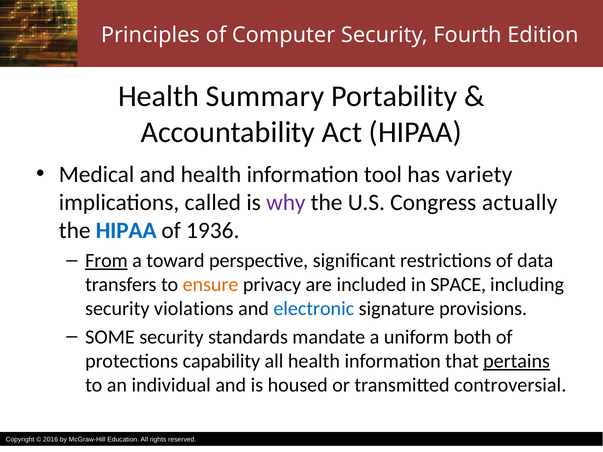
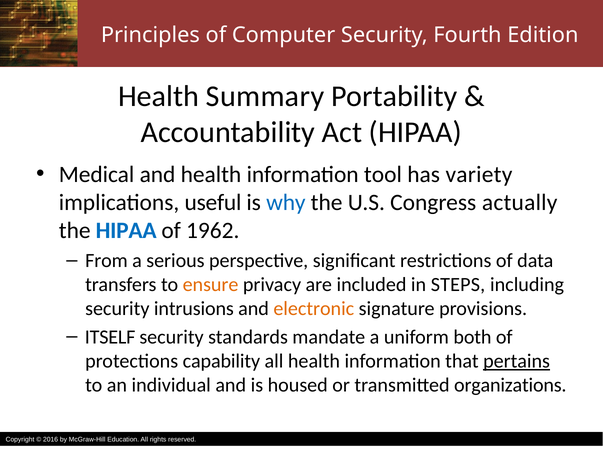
called: called -> useful
why colour: purple -> blue
1936: 1936 -> 1962
From underline: present -> none
toward: toward -> serious
SPACE: SPACE -> STEPS
violations: violations -> intrusions
electronic colour: blue -> orange
SOME: SOME -> ITSELF
controversial: controversial -> organizations
